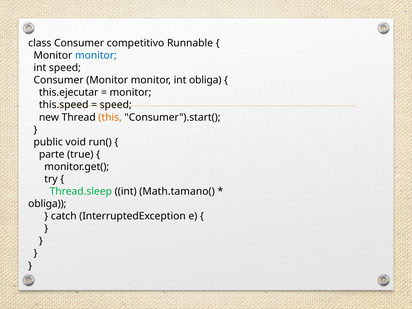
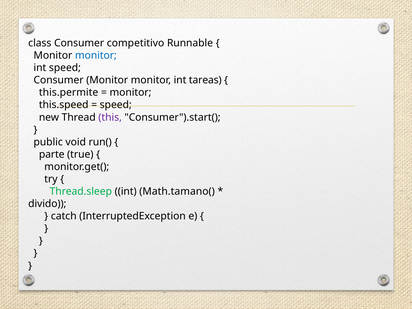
int obliga: obliga -> tareas
this.ejecutar: this.ejecutar -> this.permite
this colour: orange -> purple
obliga at (47, 204): obliga -> divido
